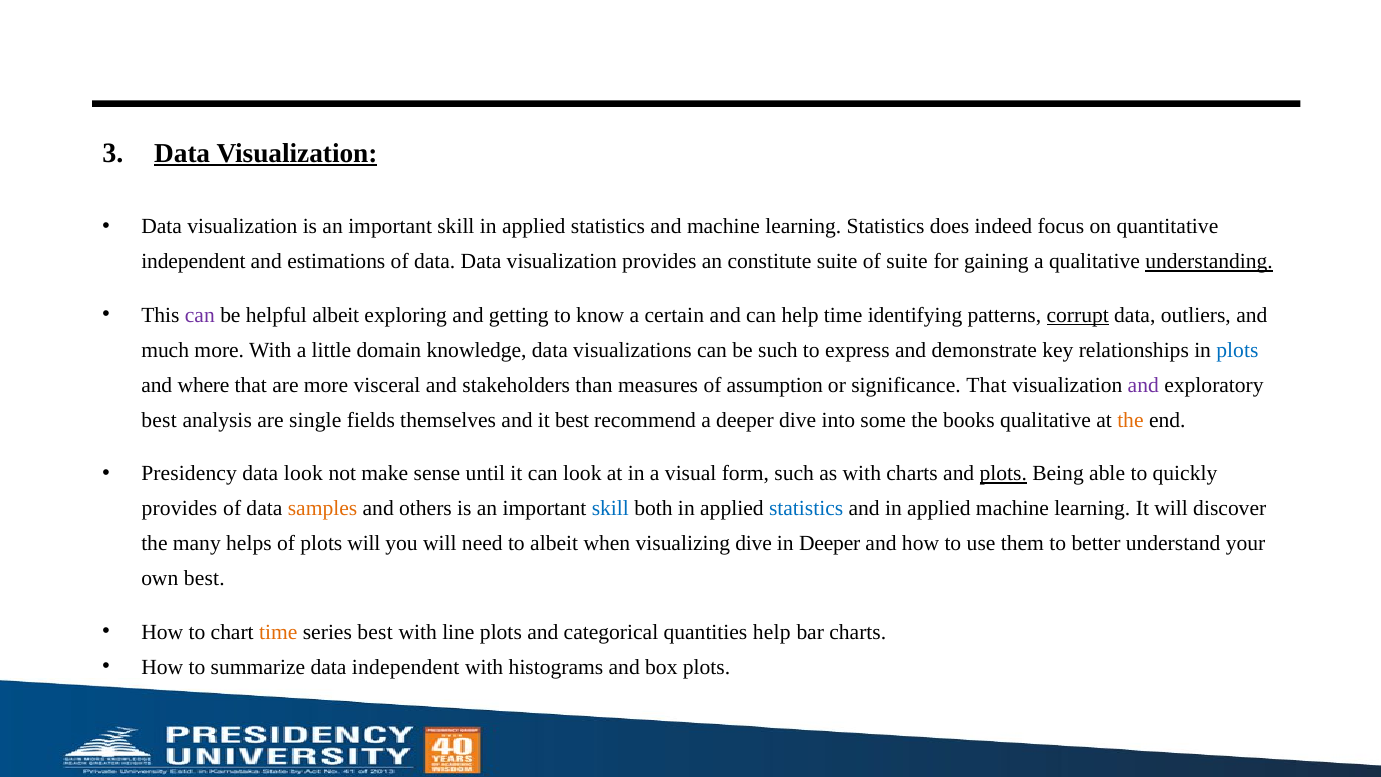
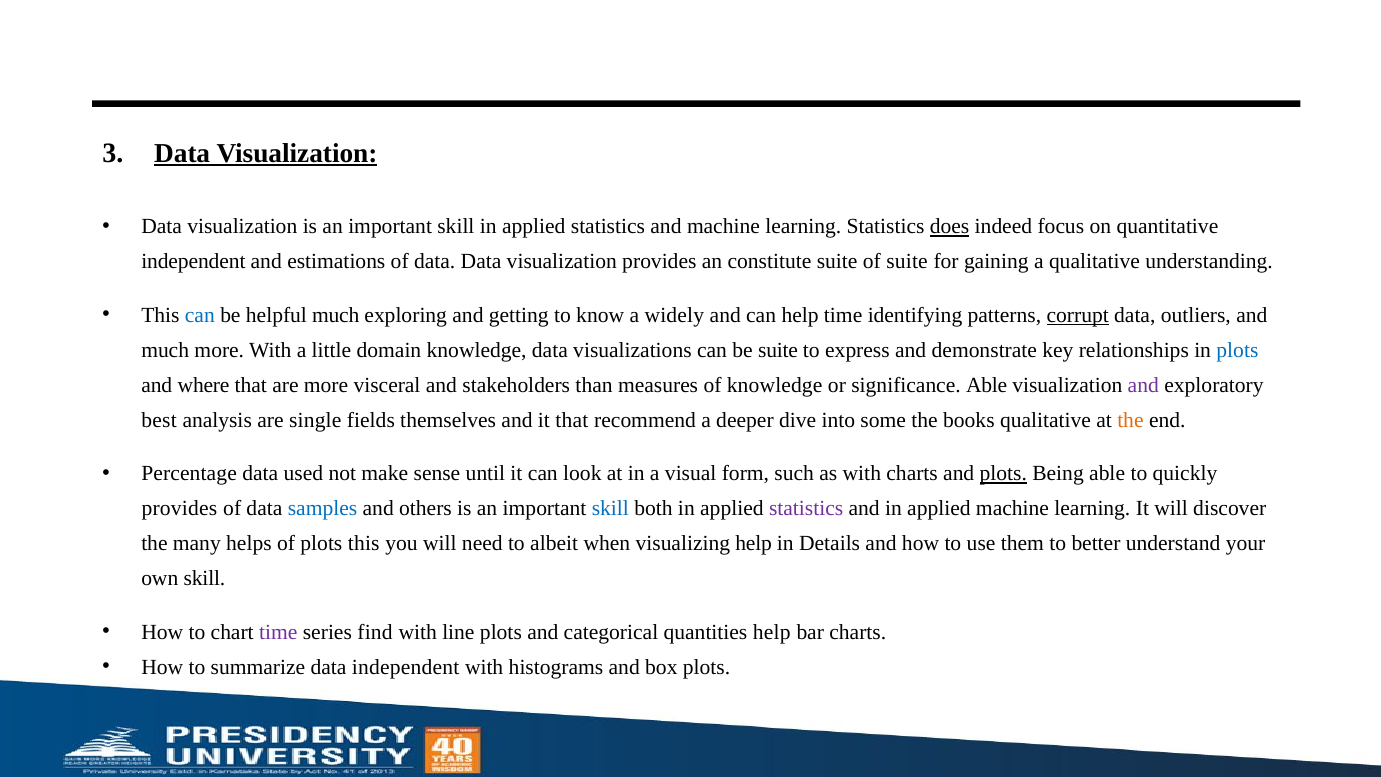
does underline: none -> present
understanding underline: present -> none
can at (200, 315) colour: purple -> blue
helpful albeit: albeit -> much
certain: certain -> widely
be such: such -> suite
of assumption: assumption -> knowledge
significance That: That -> Able
it best: best -> that
Presidency: Presidency -> Percentage
data look: look -> used
samples colour: orange -> blue
statistics at (806, 509) colour: blue -> purple
plots will: will -> this
visualizing dive: dive -> help
in Deeper: Deeper -> Details
own best: best -> skill
time at (278, 632) colour: orange -> purple
series best: best -> find
